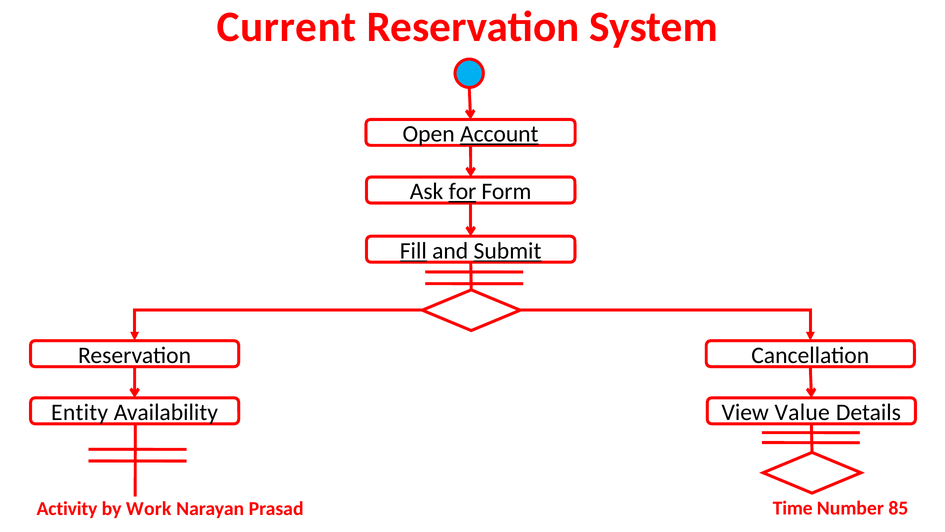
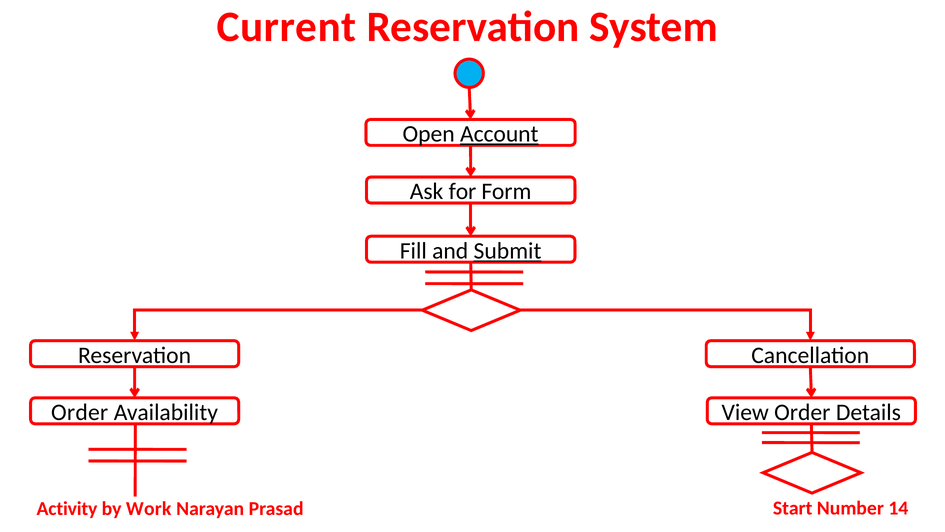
for underline: present -> none
Fill underline: present -> none
Entity at (80, 412): Entity -> Order
View Value: Value -> Order
Time: Time -> Start
85: 85 -> 14
